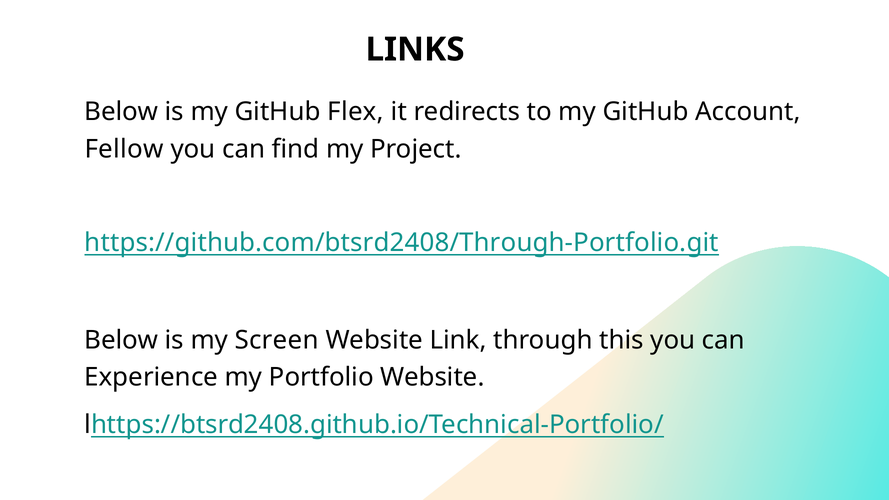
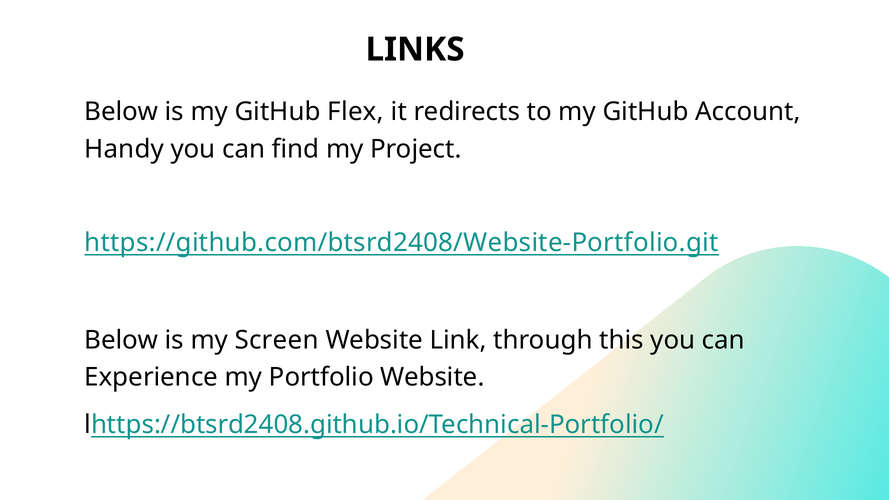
Fellow: Fellow -> Handy
https://github.com/btsrd2408/Through-Portfolio.git: https://github.com/btsrd2408/Through-Portfolio.git -> https://github.com/btsrd2408/Website-Portfolio.git
